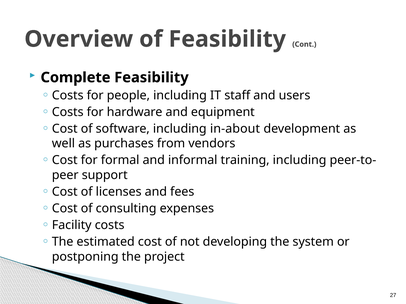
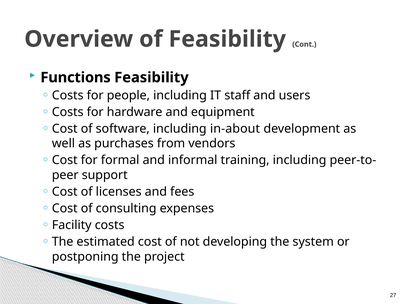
Complete: Complete -> Functions
